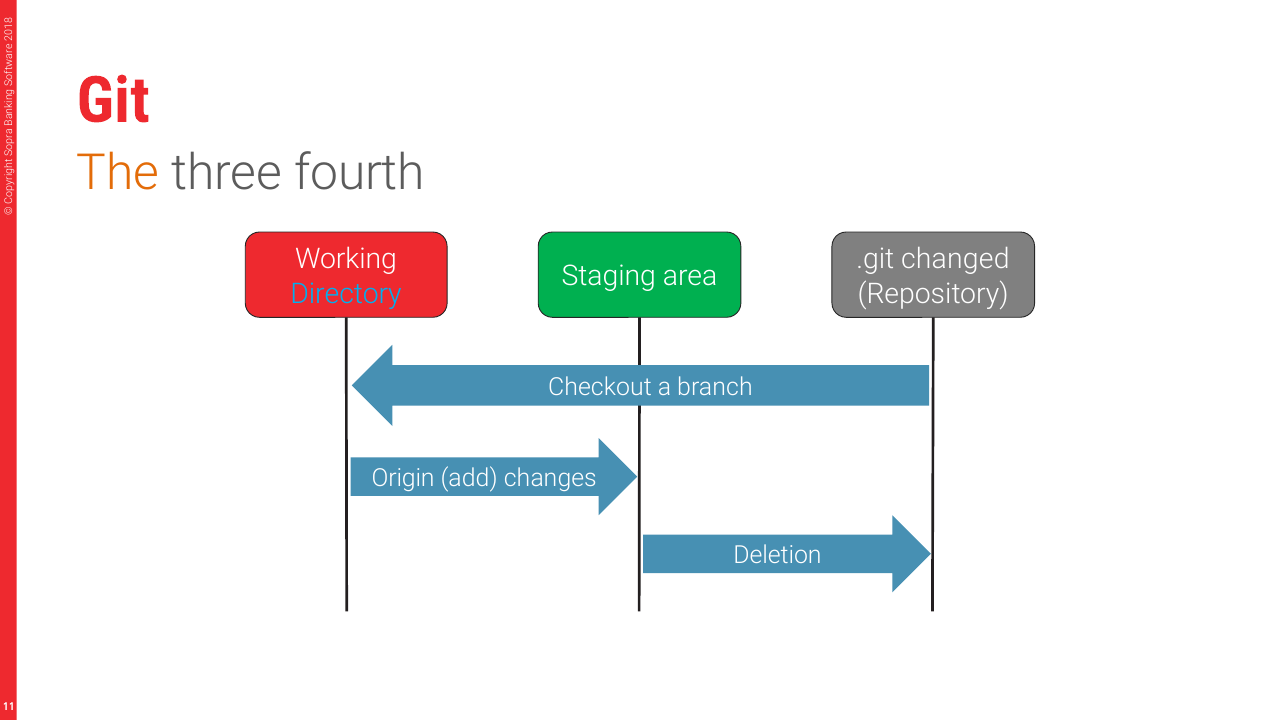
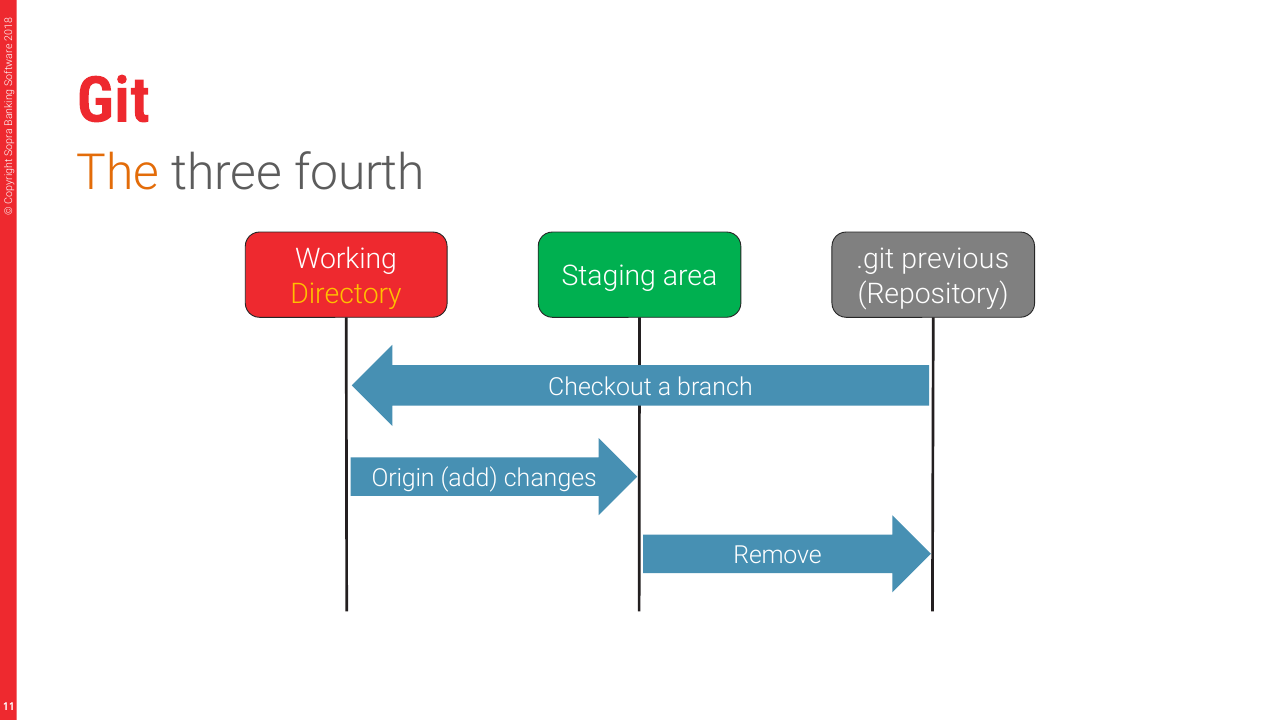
changed: changed -> previous
Directory colour: light blue -> yellow
Deletion: Deletion -> Remove
